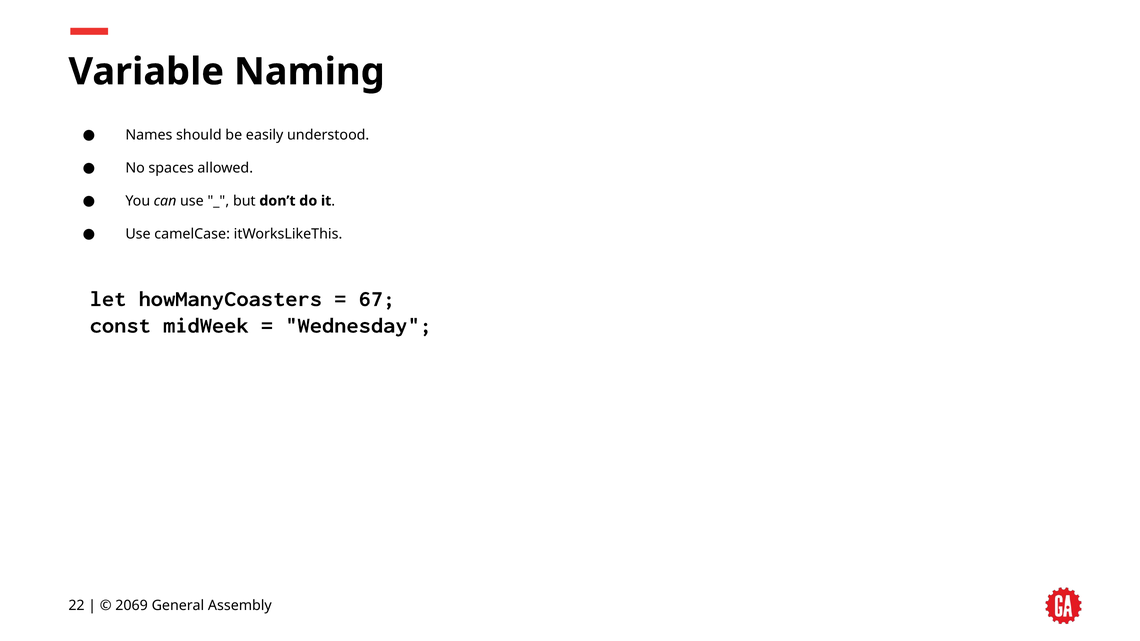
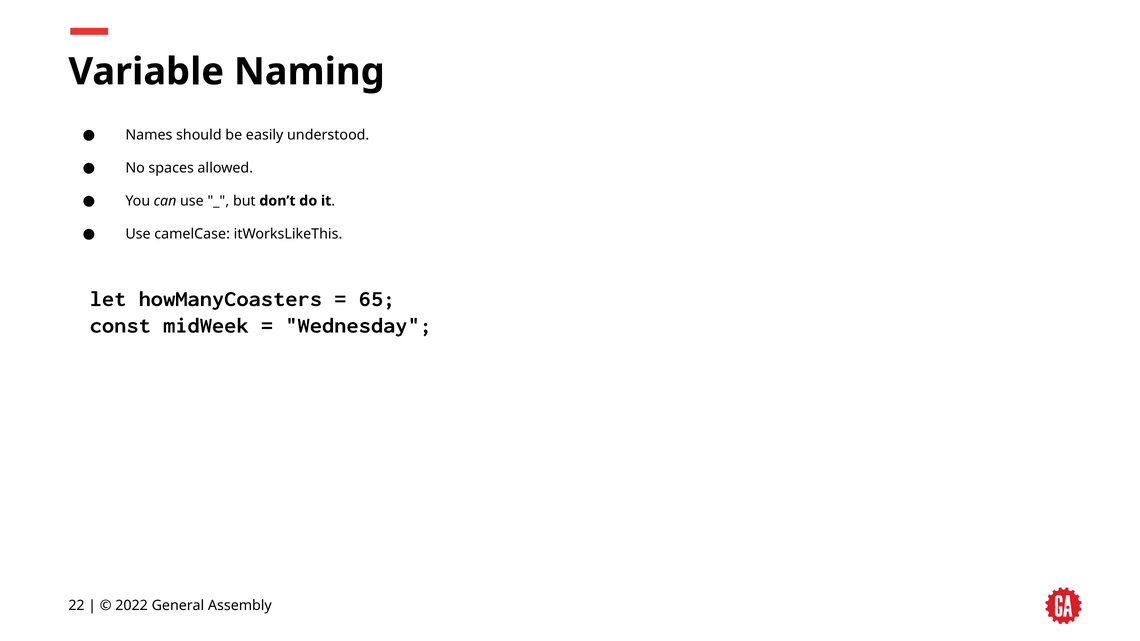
67: 67 -> 65
2069: 2069 -> 2022
